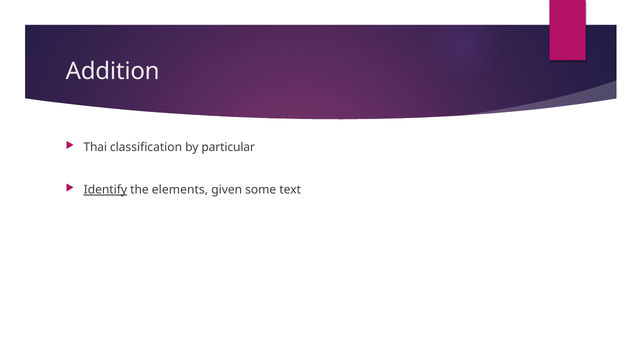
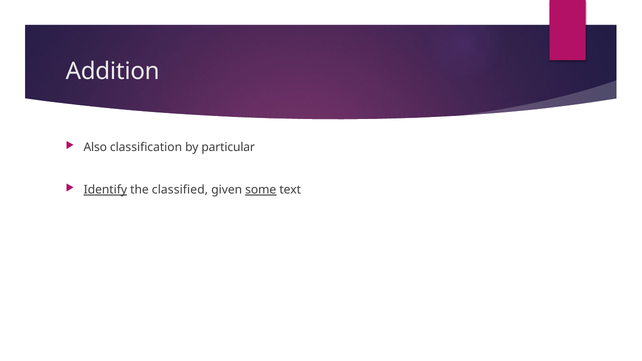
Thai: Thai -> Also
elements: elements -> classified
some underline: none -> present
